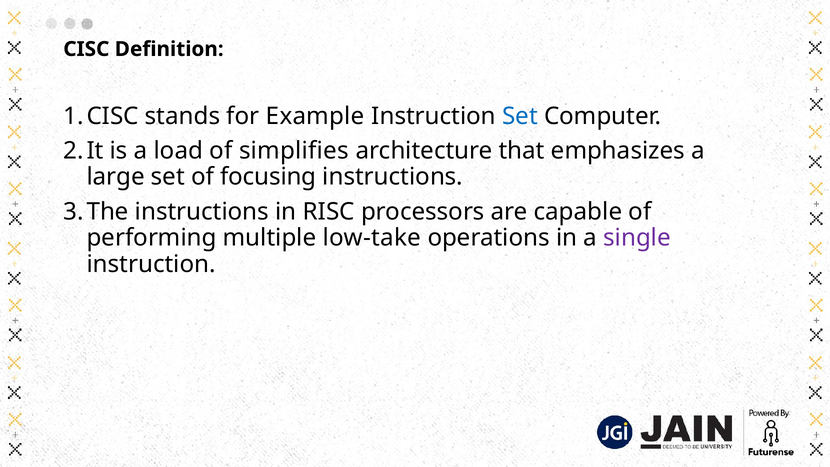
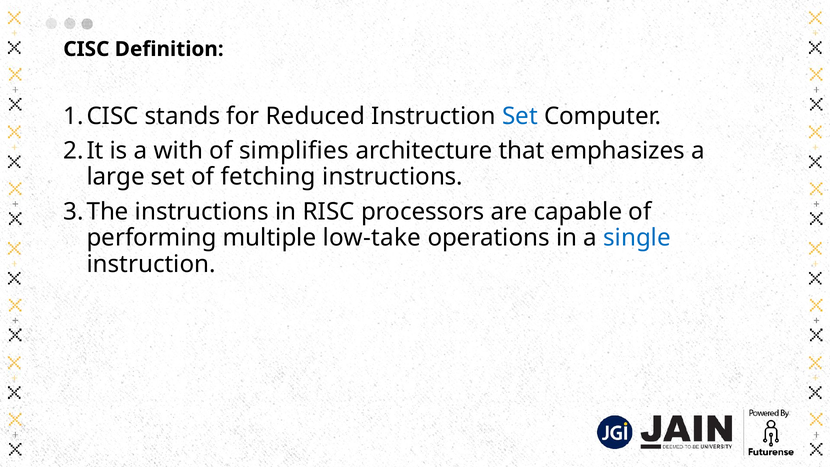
Example: Example -> Reduced
load: load -> with
focusing: focusing -> fetching
single colour: purple -> blue
